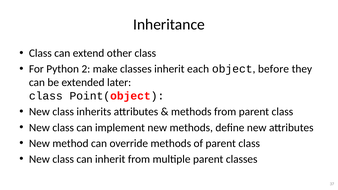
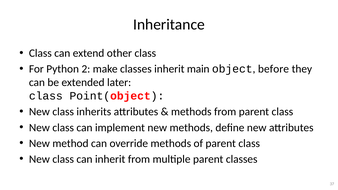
each: each -> main
